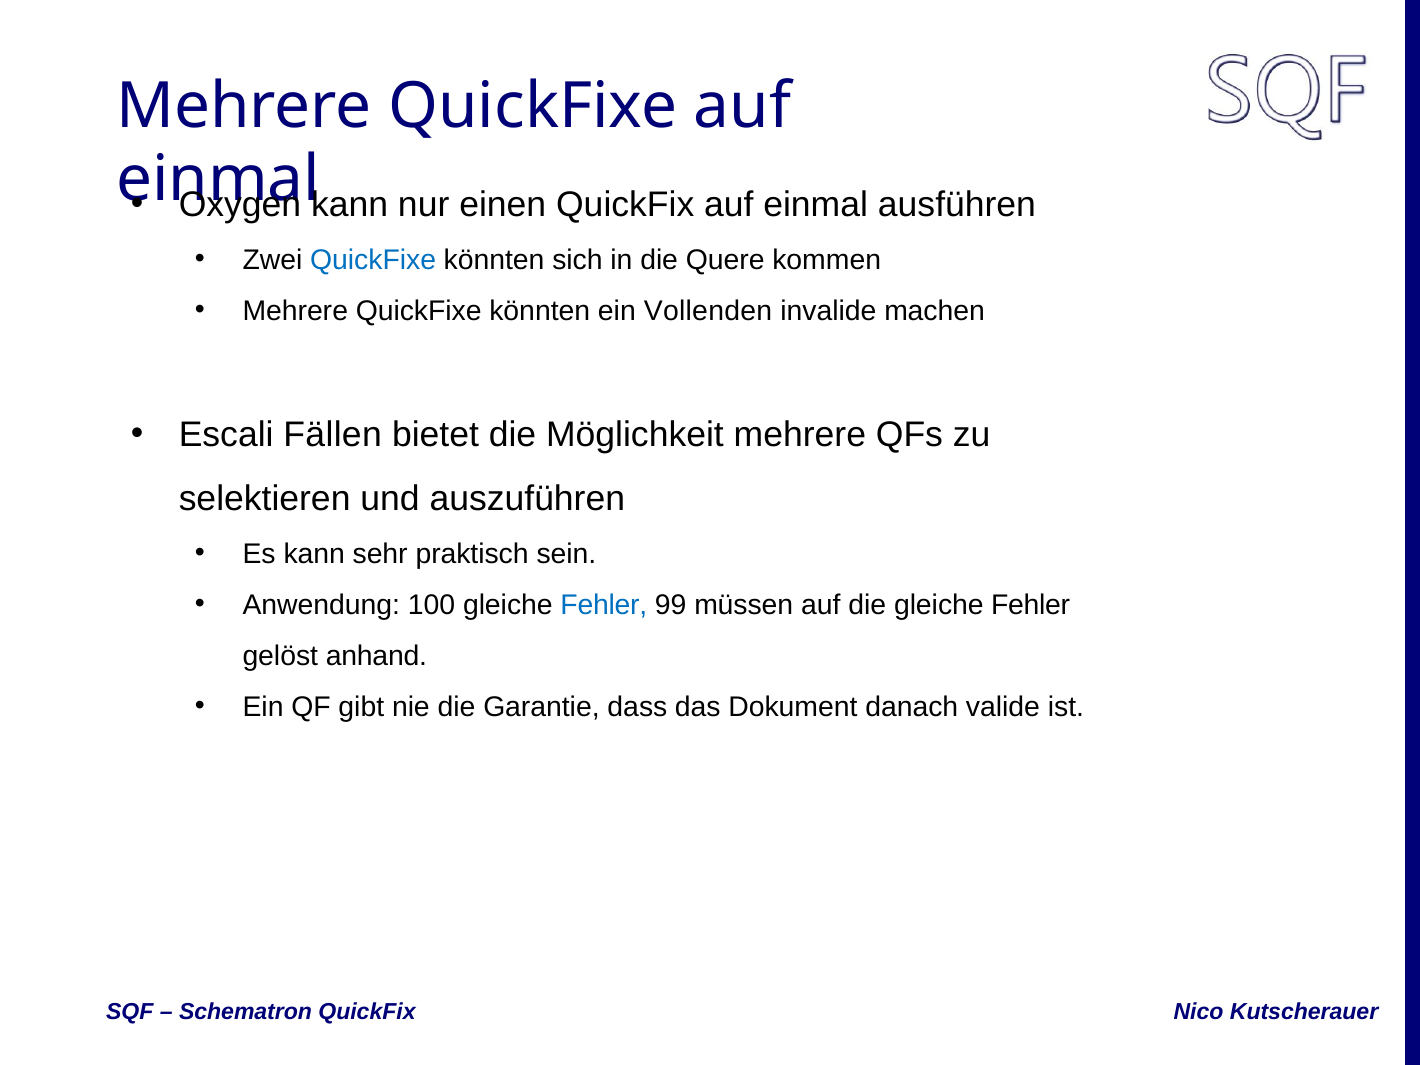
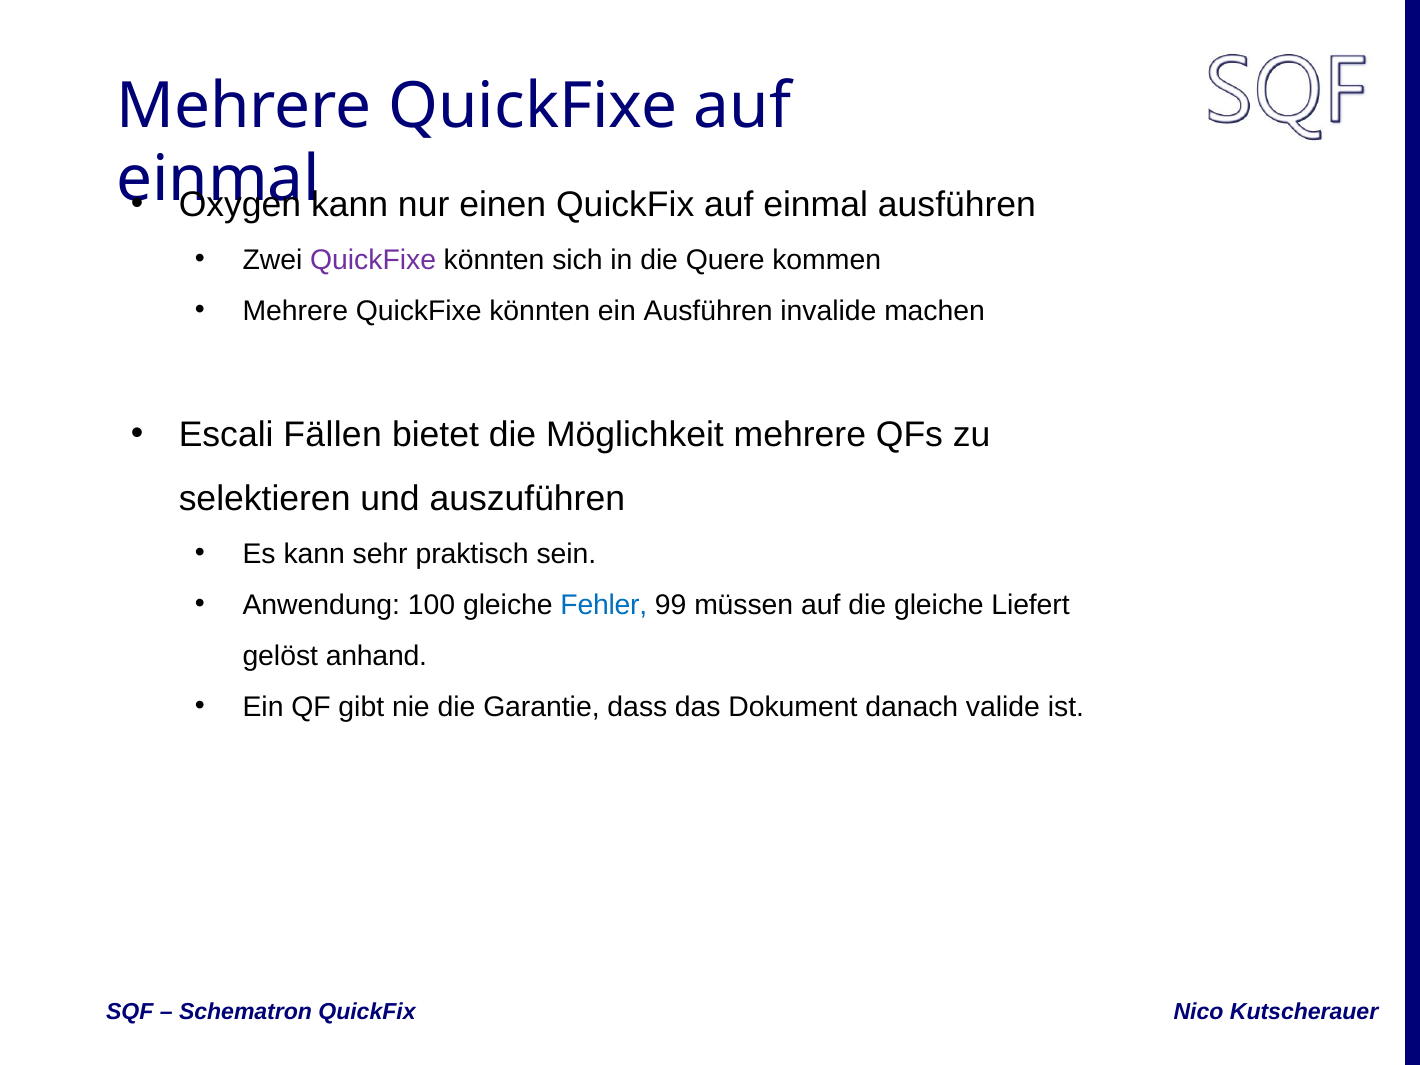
QuickFixe at (373, 260) colour: blue -> purple
ein Vollenden: Vollenden -> Ausführen
die gleiche Fehler: Fehler -> Liefert
